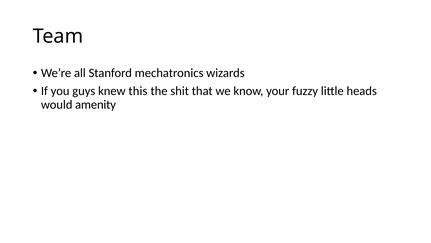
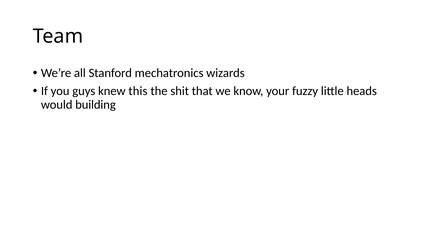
amenity: amenity -> building
